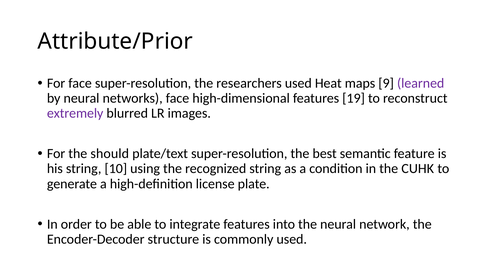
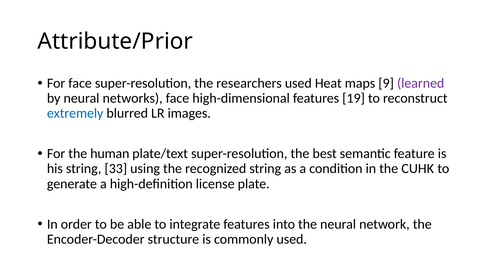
extremely colour: purple -> blue
should: should -> human
10: 10 -> 33
